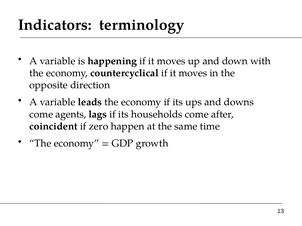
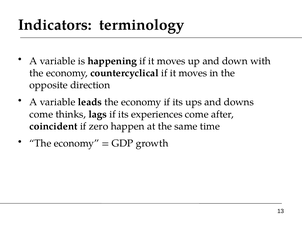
agents: agents -> thinks
households: households -> experiences
